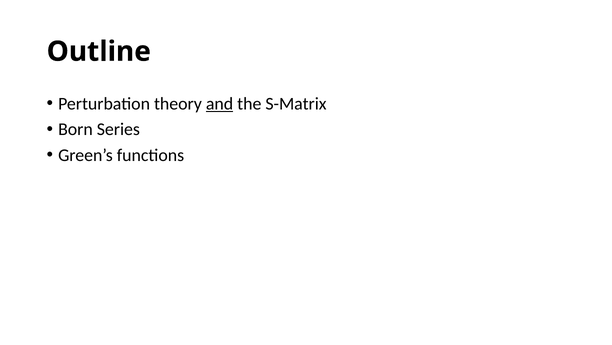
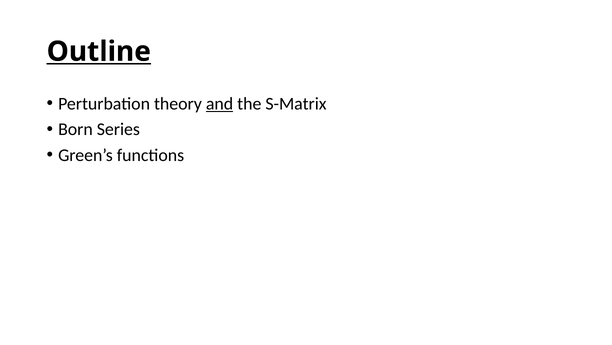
Outline underline: none -> present
